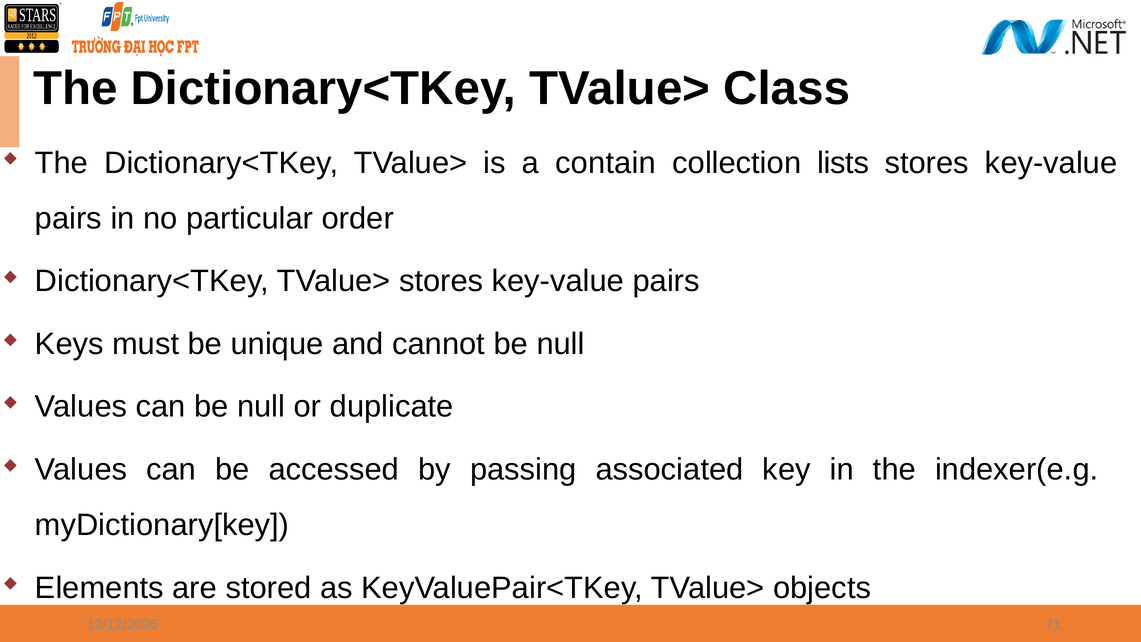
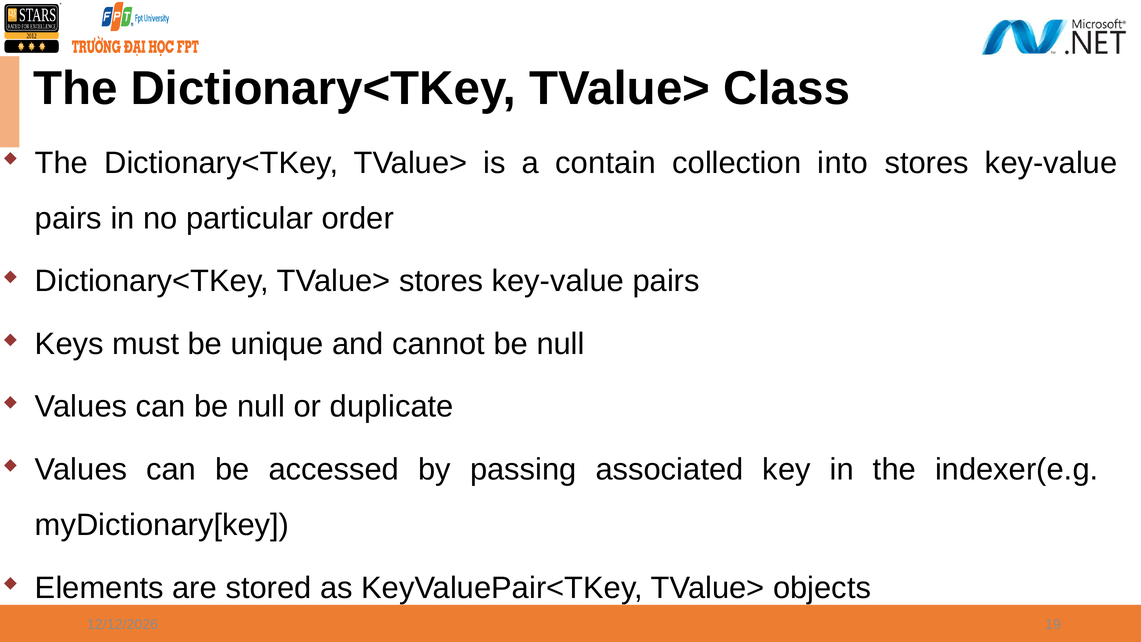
lists: lists -> into
71: 71 -> 19
